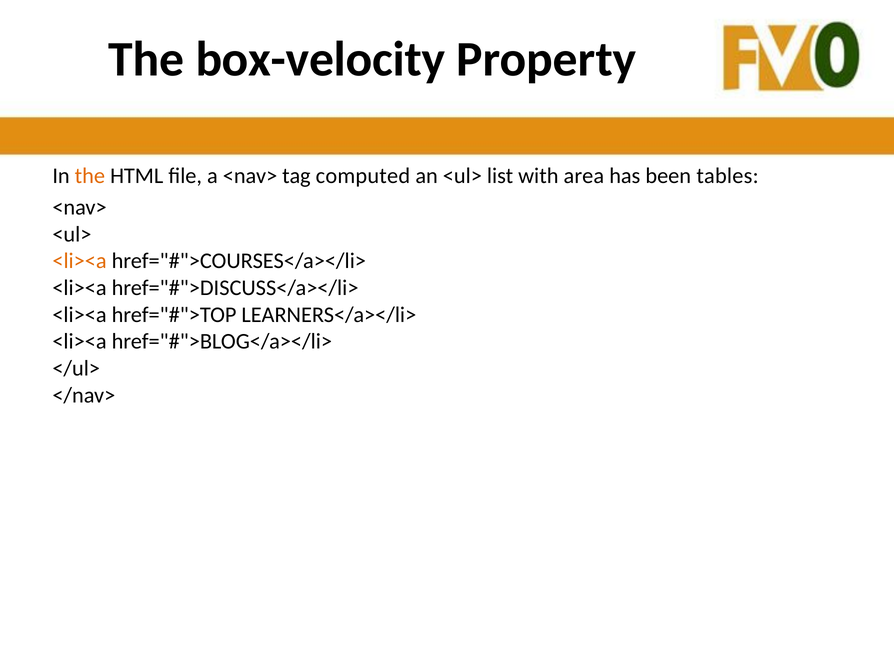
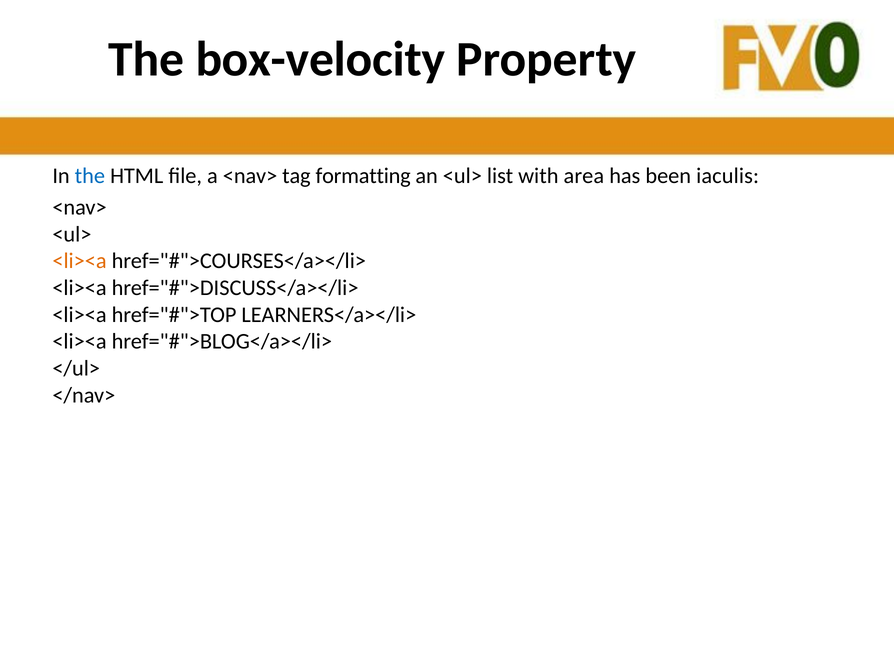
the at (90, 176) colour: orange -> blue
computed: computed -> formatting
tables: tables -> iaculis
